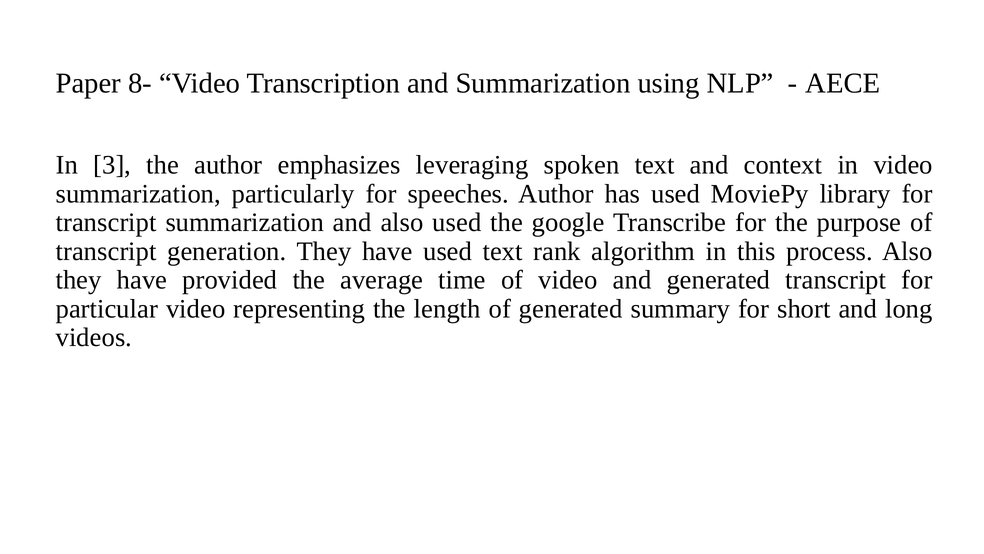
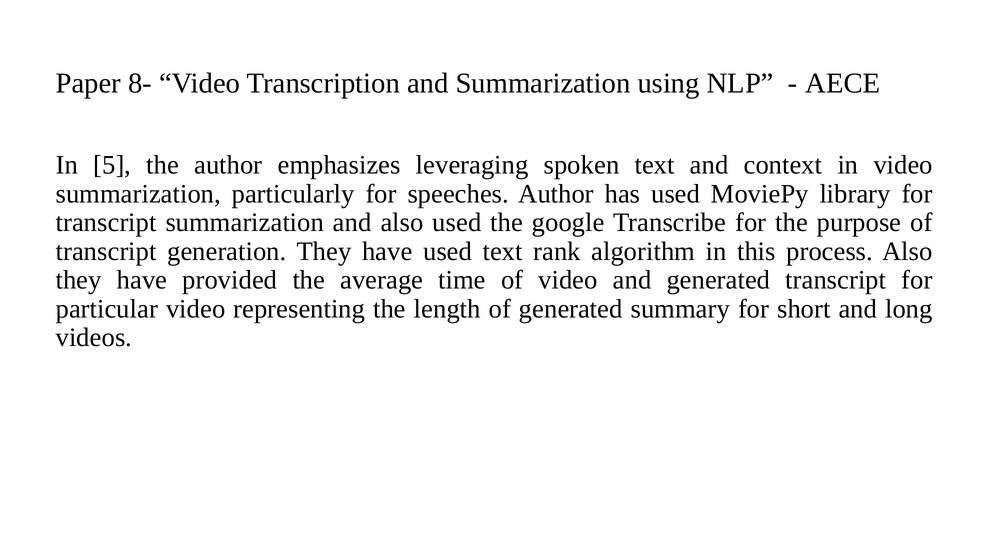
3: 3 -> 5
